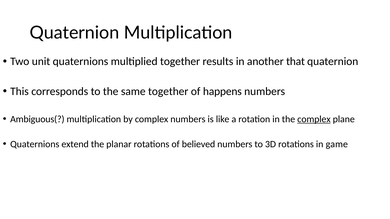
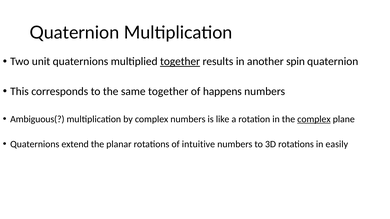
together at (180, 62) underline: none -> present
that: that -> spin
believed: believed -> intuitive
game: game -> easily
